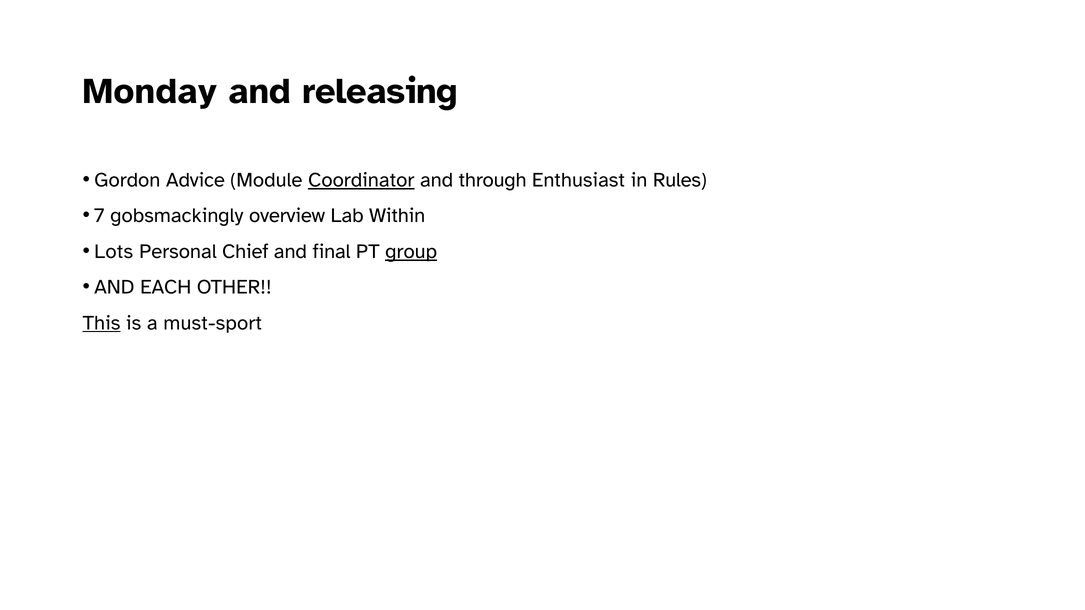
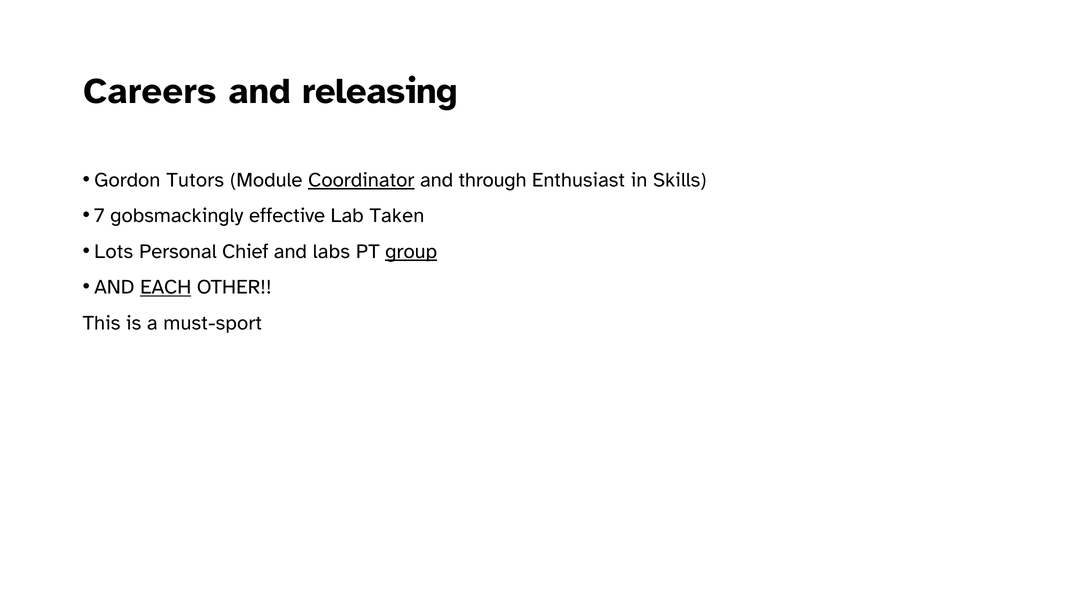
Monday: Monday -> Careers
Advice: Advice -> Tutors
Rules: Rules -> Skills
overview: overview -> effective
Within: Within -> Taken
final: final -> labs
EACH underline: none -> present
This underline: present -> none
